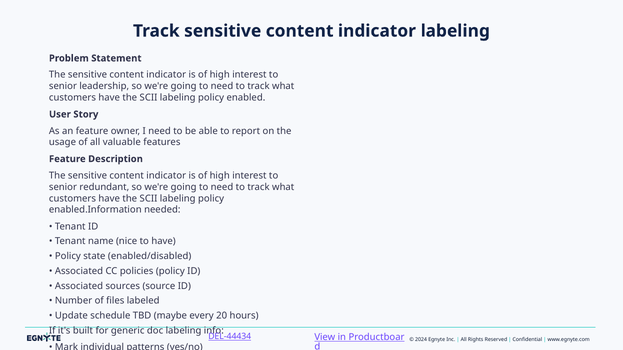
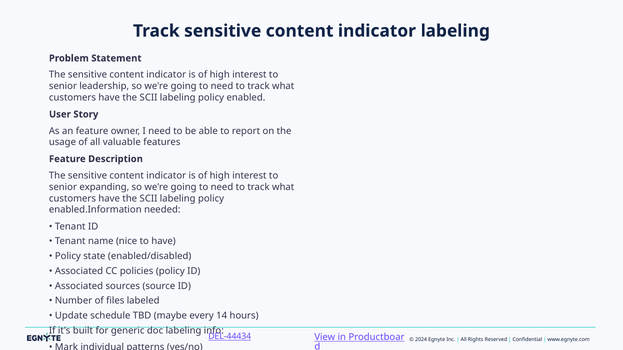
redundant: redundant -> expanding
20: 20 -> 14
